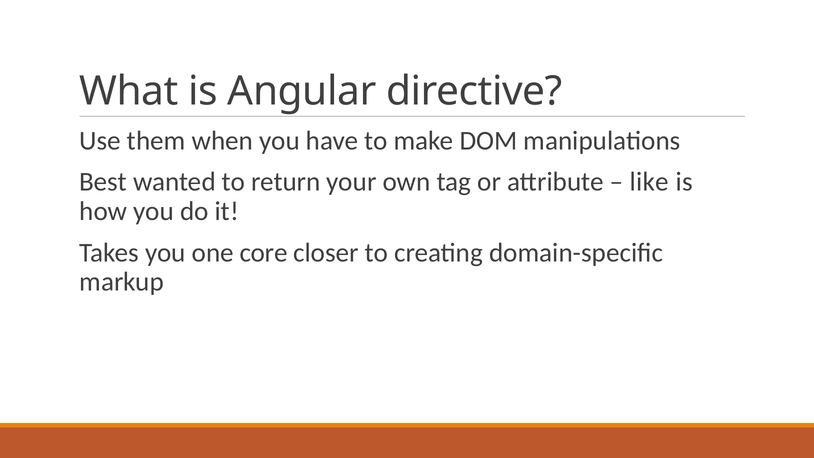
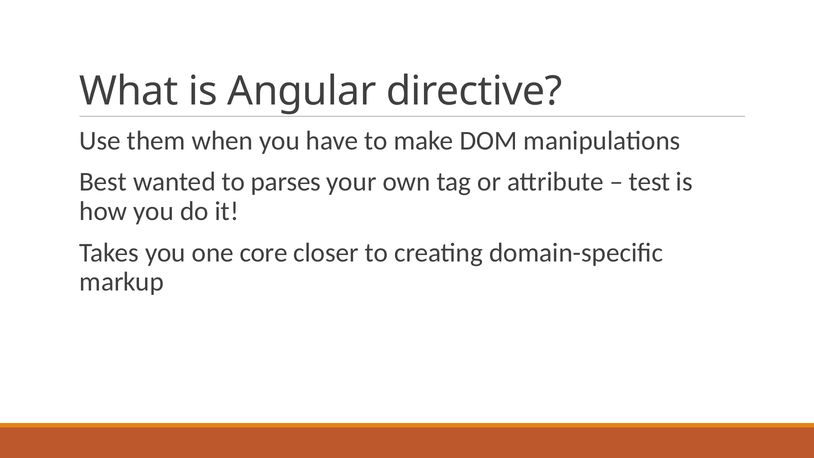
return: return -> parses
like: like -> test
